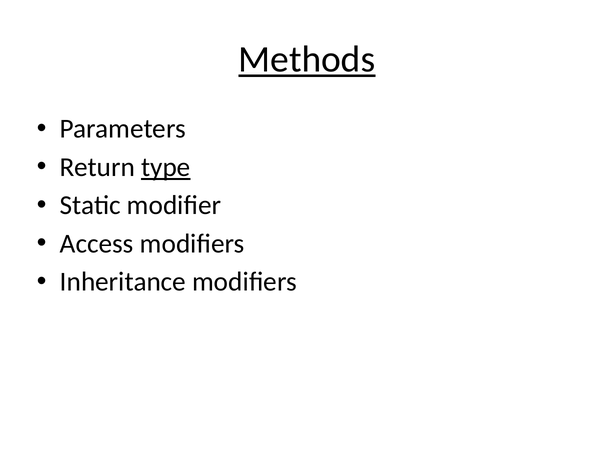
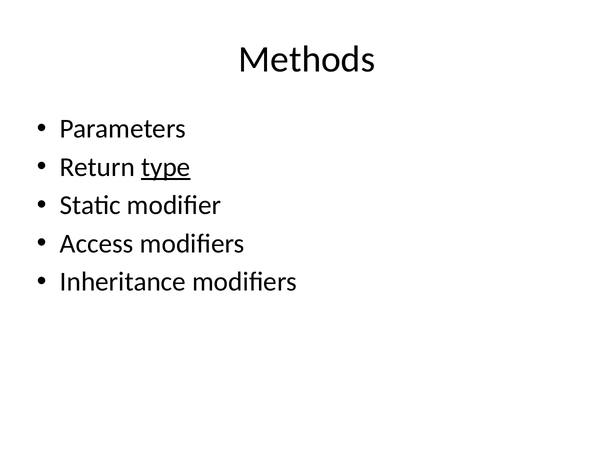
Methods underline: present -> none
